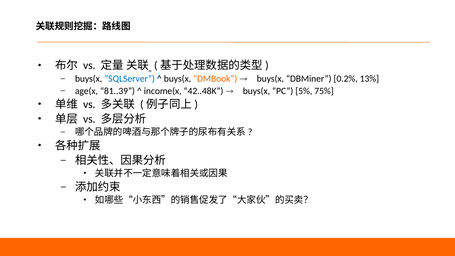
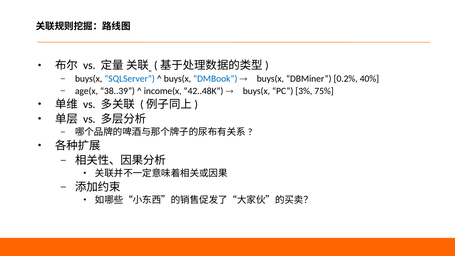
DMBook colour: orange -> blue
13%: 13% -> 40%
81..39: 81..39 -> 38..39
5%: 5% -> 3%
